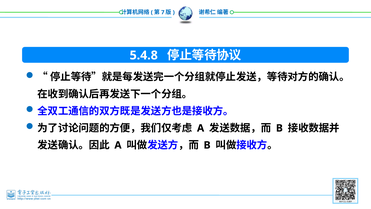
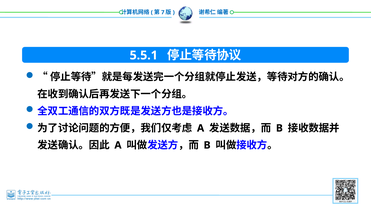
5.4.8: 5.4.8 -> 5.5.1
